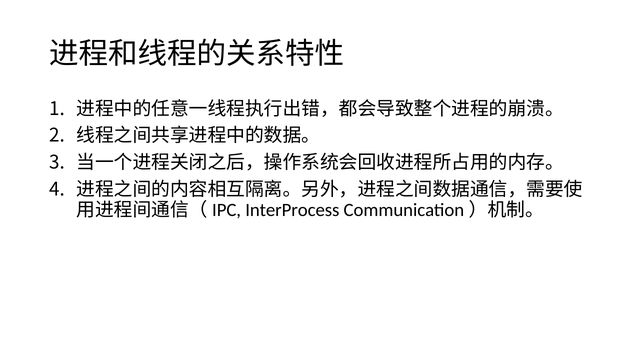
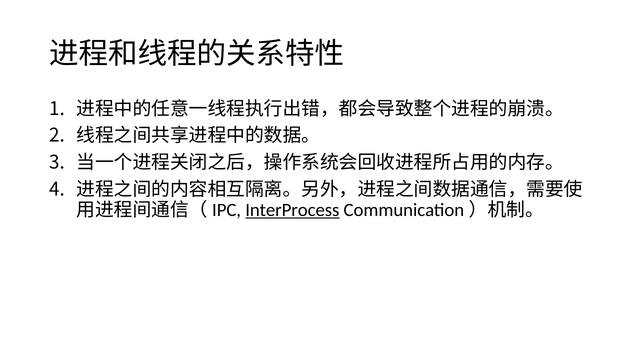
InterProcess underline: none -> present
